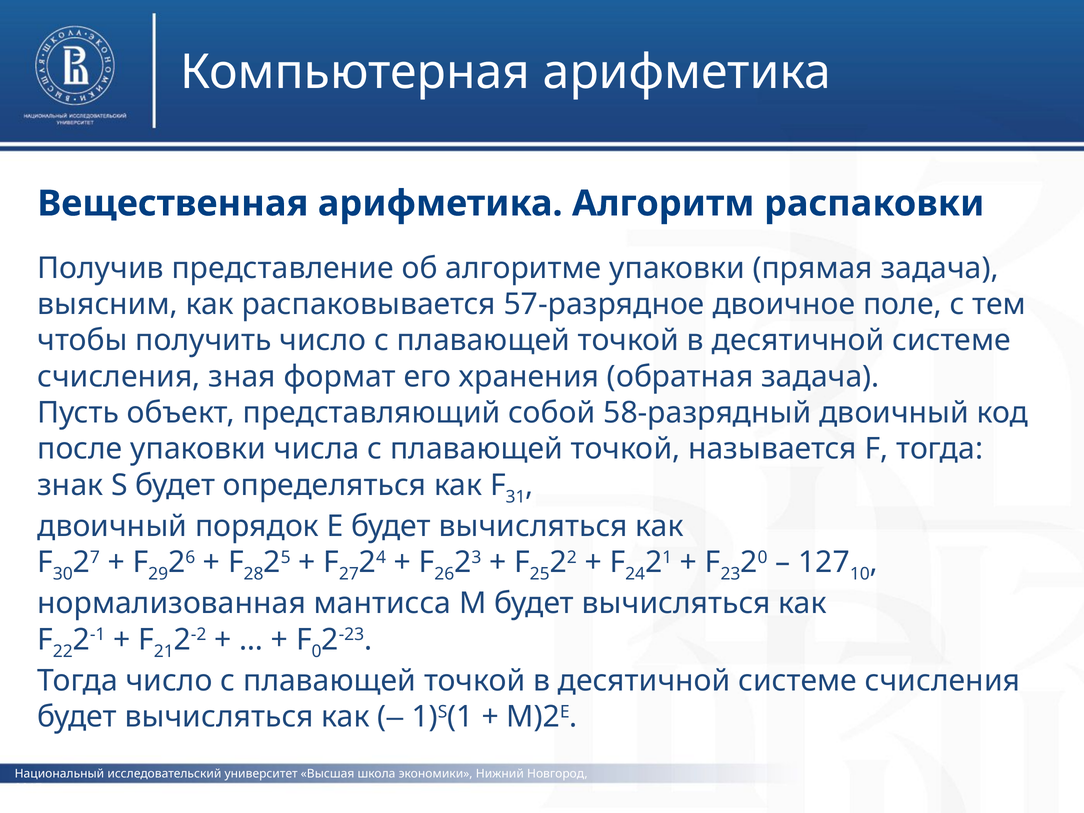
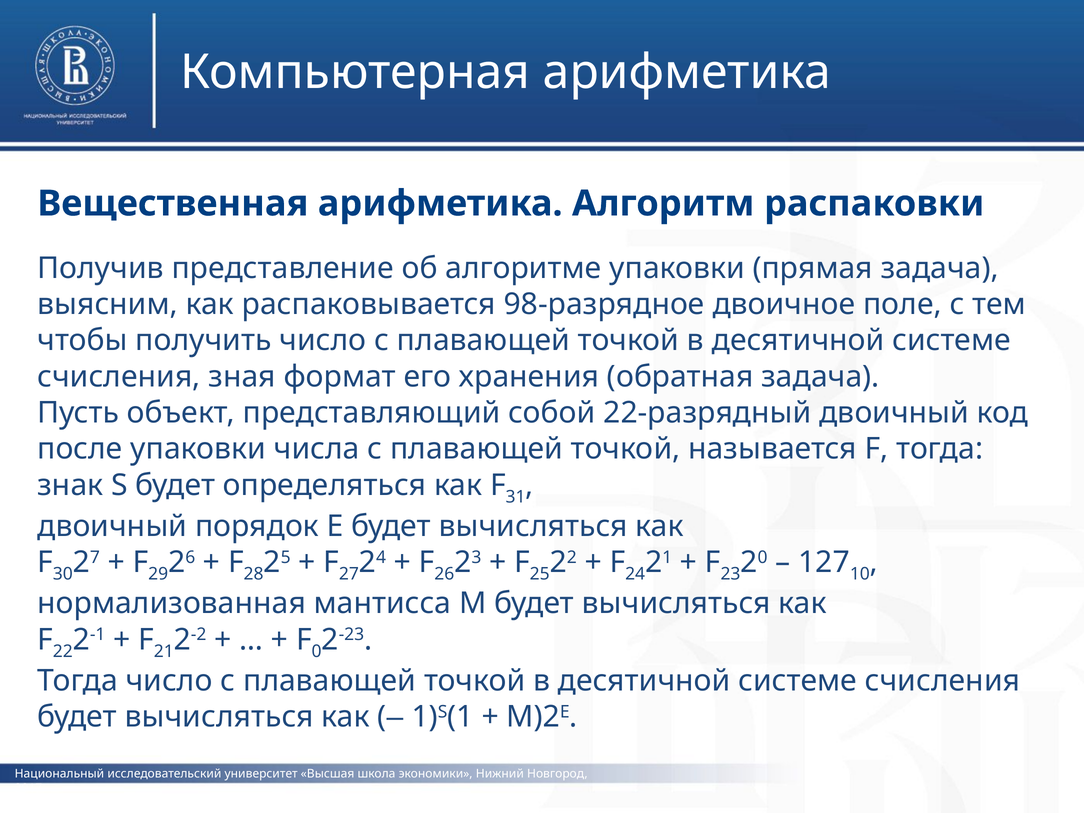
57-разрядное: 57-разрядное -> 98-разрядное
58-разрядный: 58-разрядный -> 22-разрядный
